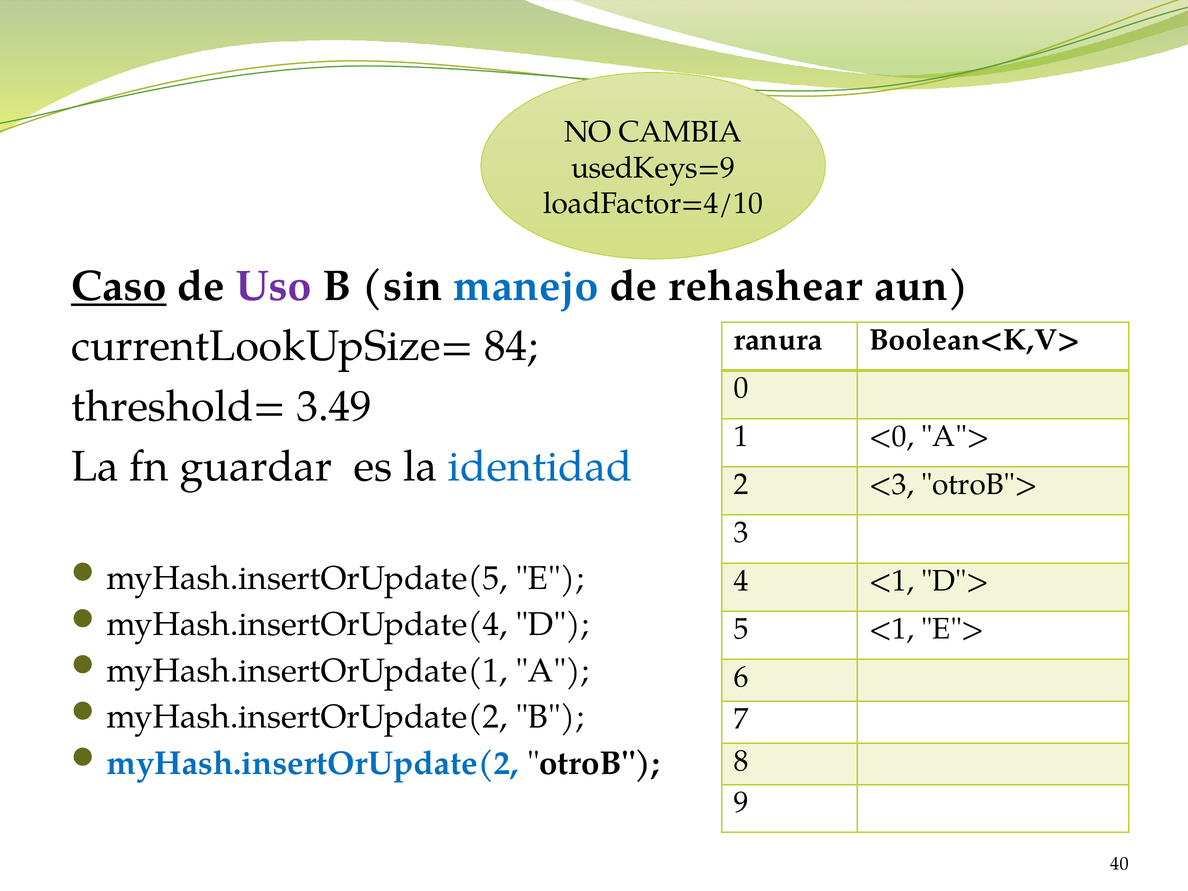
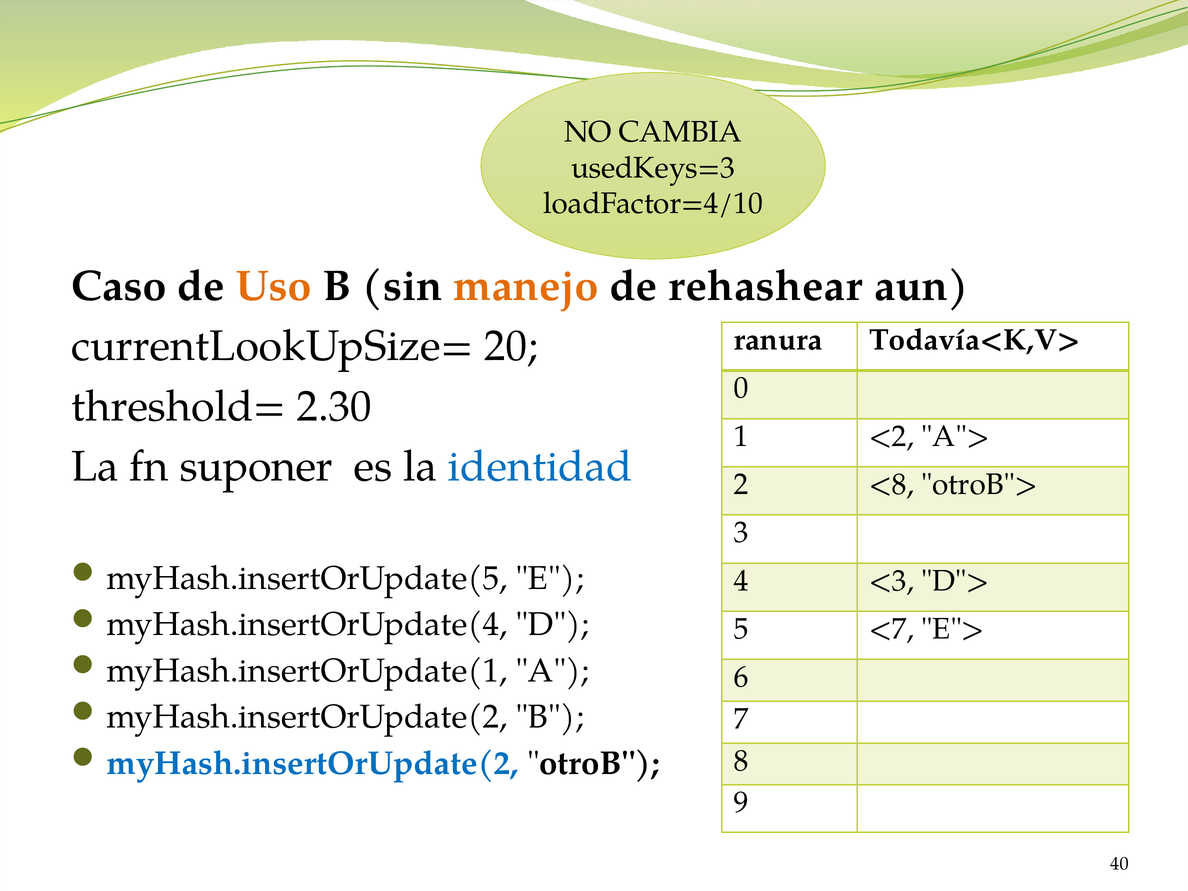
usedKeys=9: usedKeys=9 -> usedKeys=3
Caso underline: present -> none
Uso colour: purple -> orange
manejo colour: blue -> orange
Boolean<K,V>: Boolean<K,V> -> Todavía<K,V>
84: 84 -> 20
3.49: 3.49 -> 2.30
<0: <0 -> <2
guardar: guardar -> suponer
<3: <3 -> <8
4 <1: <1 -> <3
5 <1: <1 -> <7
